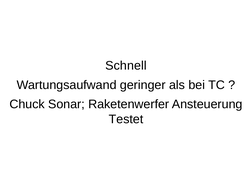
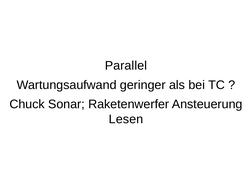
Schnell: Schnell -> Parallel
Testet: Testet -> Lesen
